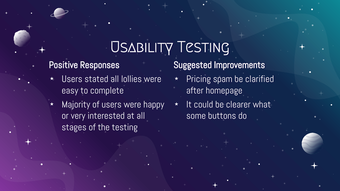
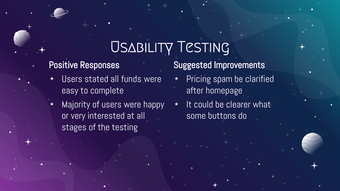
lollies: lollies -> funds
